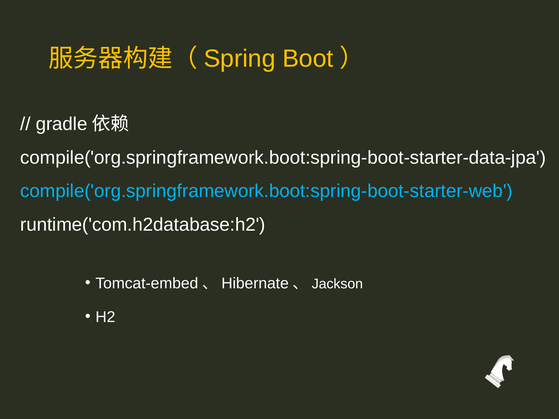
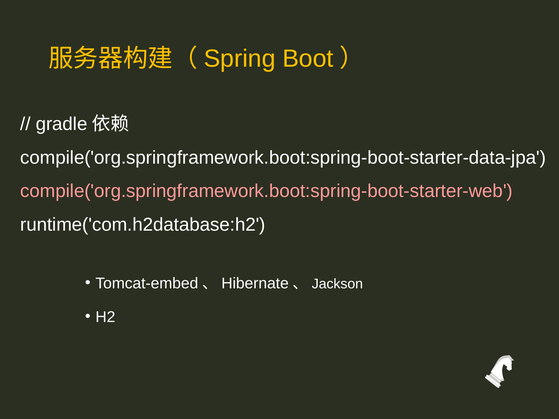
compile('org.springframework.boot:spring-boot-starter-web colour: light blue -> pink
